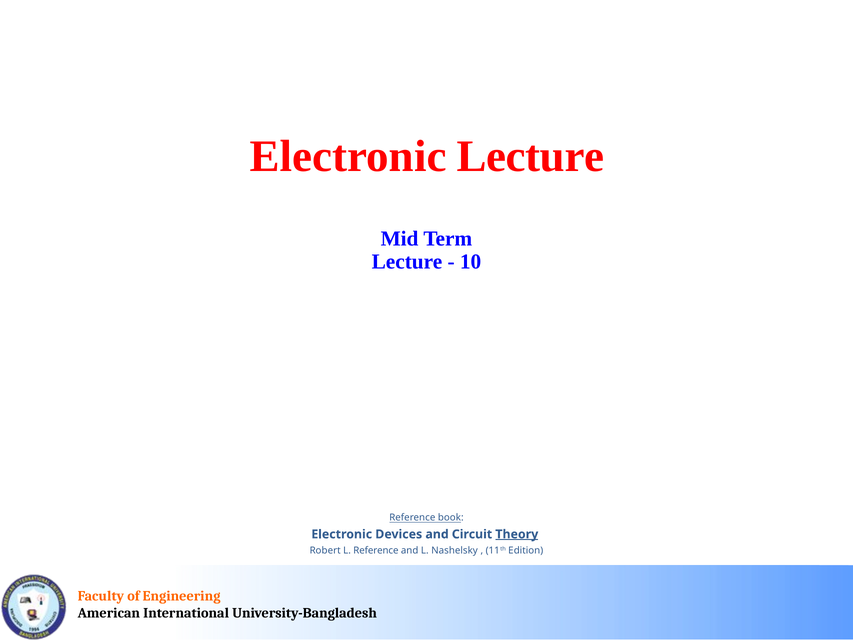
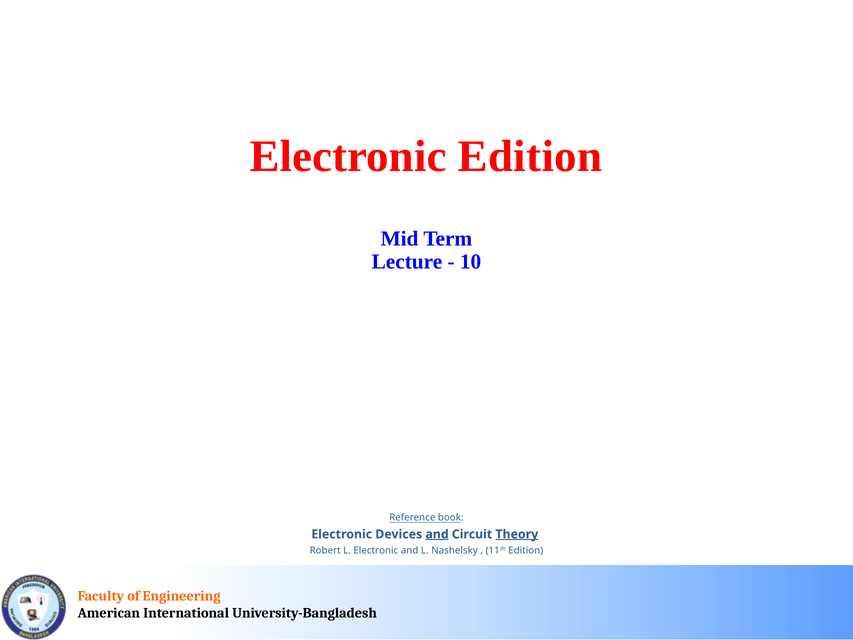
Electronic Lecture: Lecture -> Edition
and at (437, 534) underline: none -> present
L Reference: Reference -> Electronic
